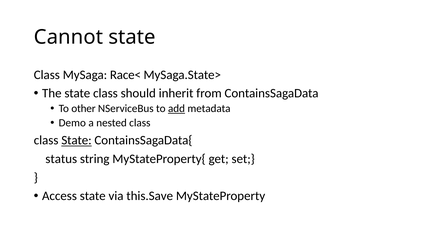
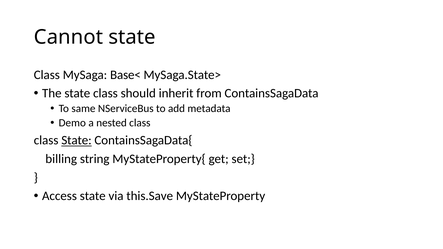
Race<: Race< -> Base<
other: other -> same
add underline: present -> none
status: status -> billing
